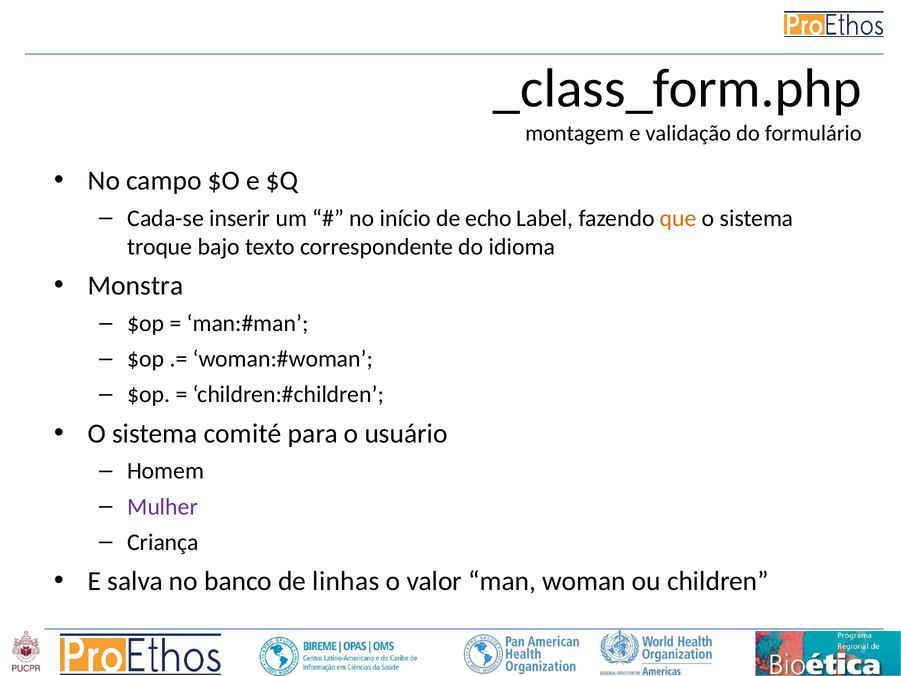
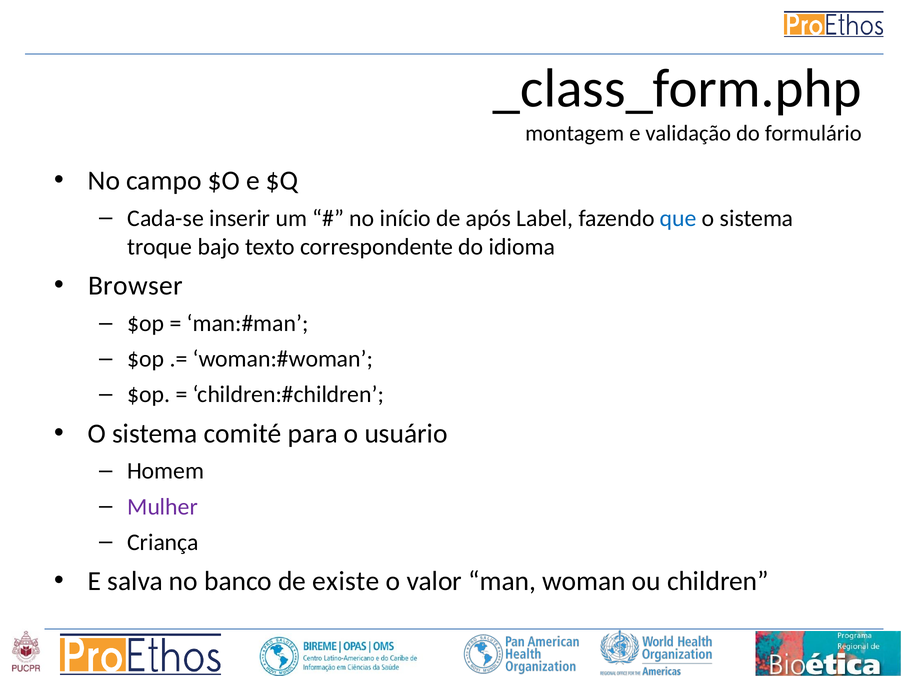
echo: echo -> após
que colour: orange -> blue
Monstra: Monstra -> Browser
linhas: linhas -> existe
